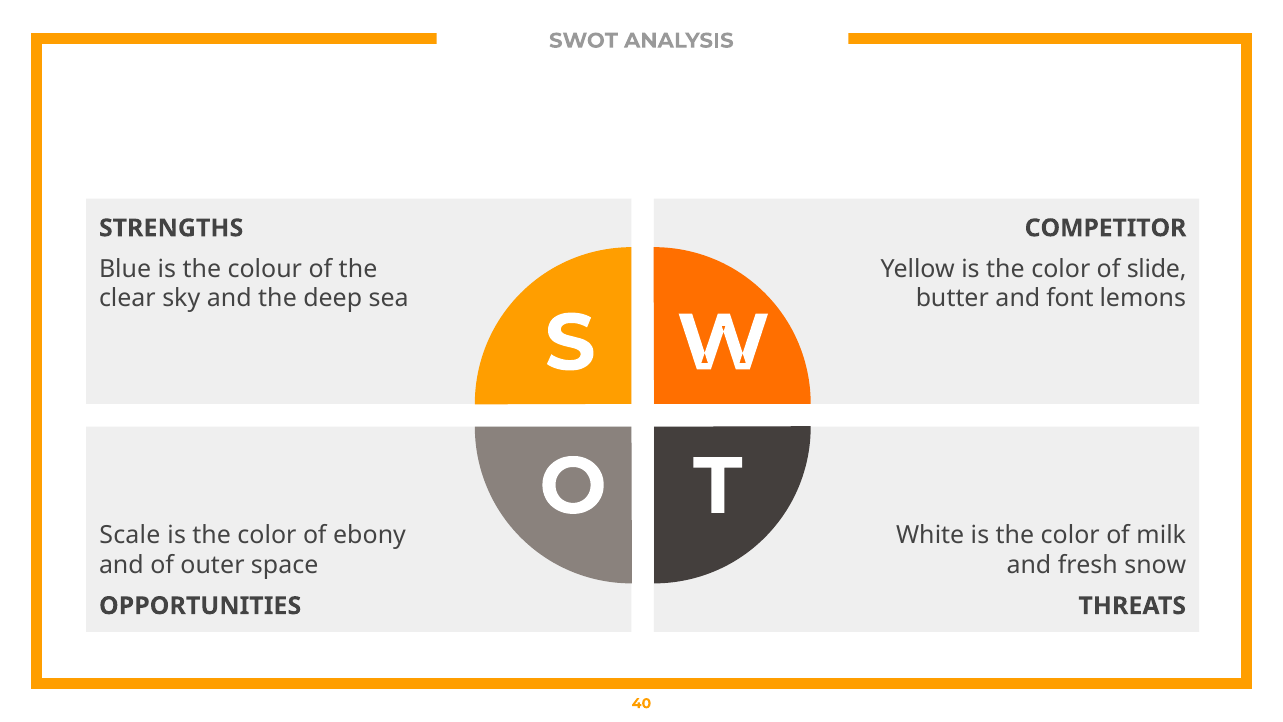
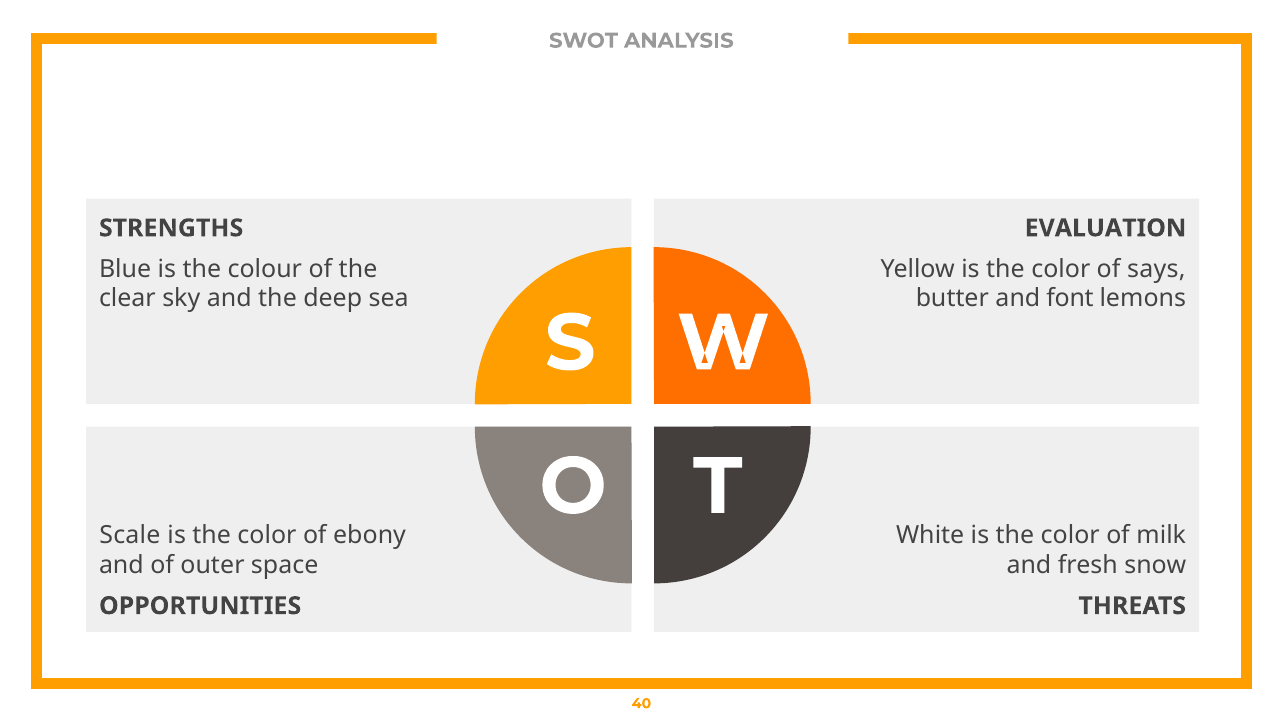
COMPETITOR: COMPETITOR -> EVALUATION
slide: slide -> says
